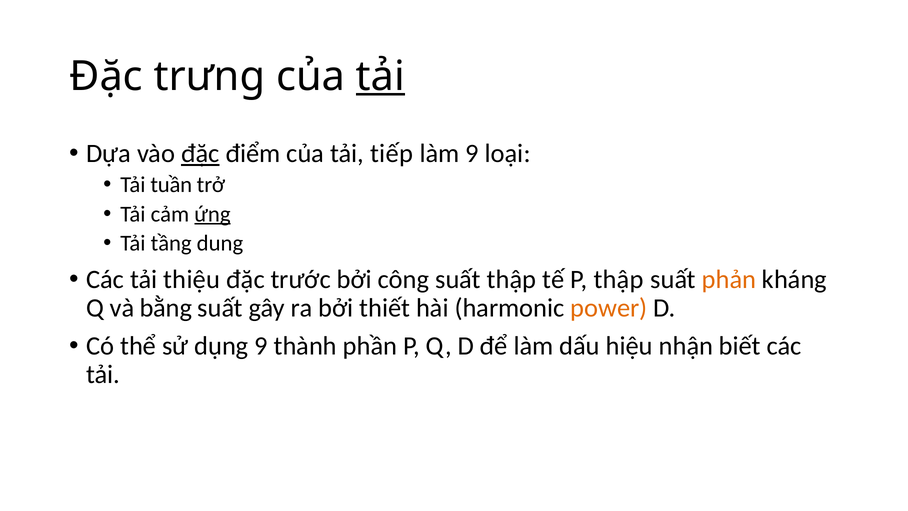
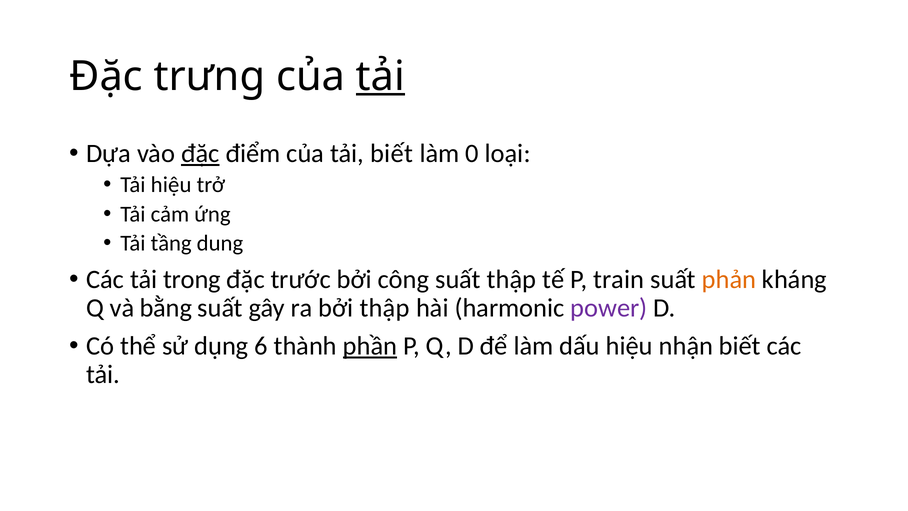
tải tiếp: tiếp -> biết
làm 9: 9 -> 0
Tải tuần: tuần -> hiệu
ứng underline: present -> none
thiệu: thiệu -> trong
P thập: thập -> train
bởi thiết: thiết -> thập
power colour: orange -> purple
dụng 9: 9 -> 6
phần underline: none -> present
